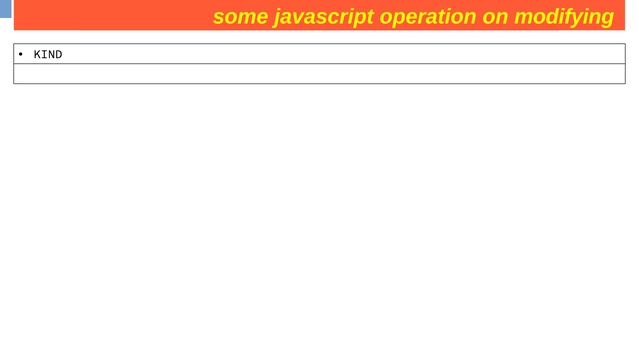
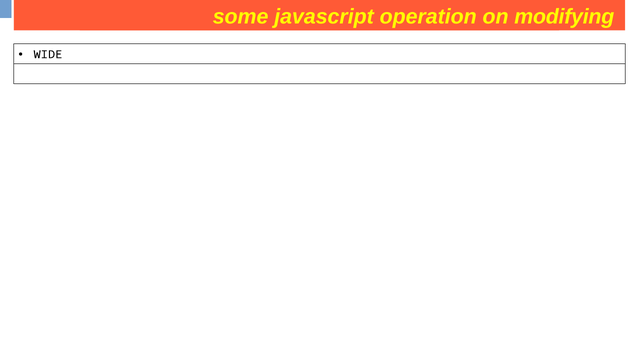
KIND: KIND -> WIDE
